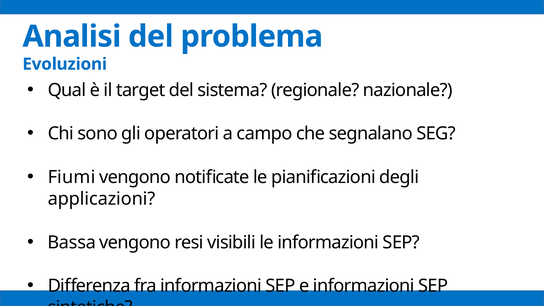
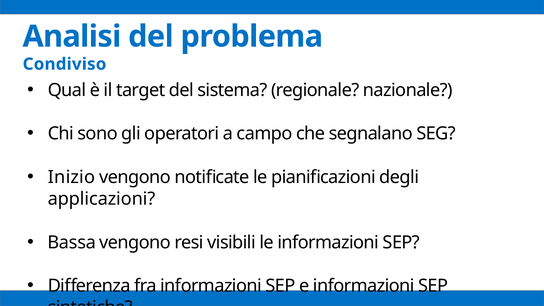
Evoluzioni: Evoluzioni -> Condiviso
Fiumi: Fiumi -> Inizio
